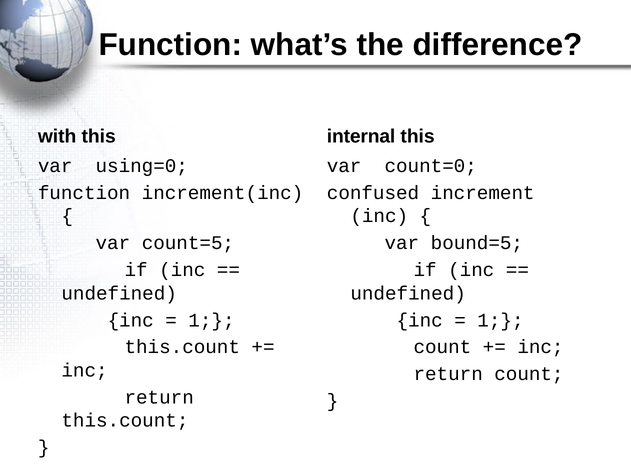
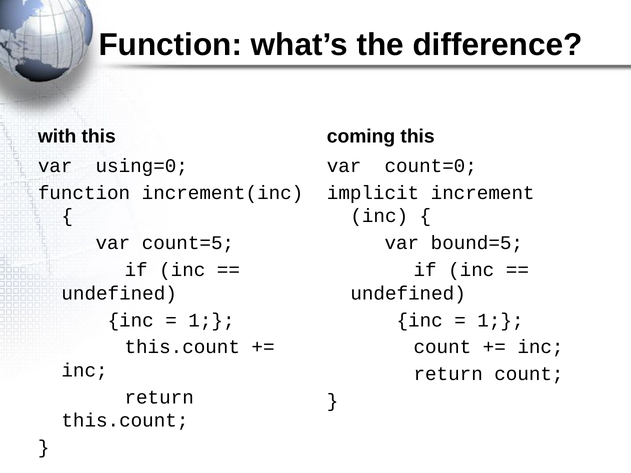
internal: internal -> coming
confused: confused -> implicit
